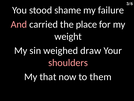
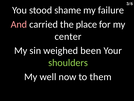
weight: weight -> center
draw: draw -> been
shoulders colour: pink -> light green
that: that -> well
